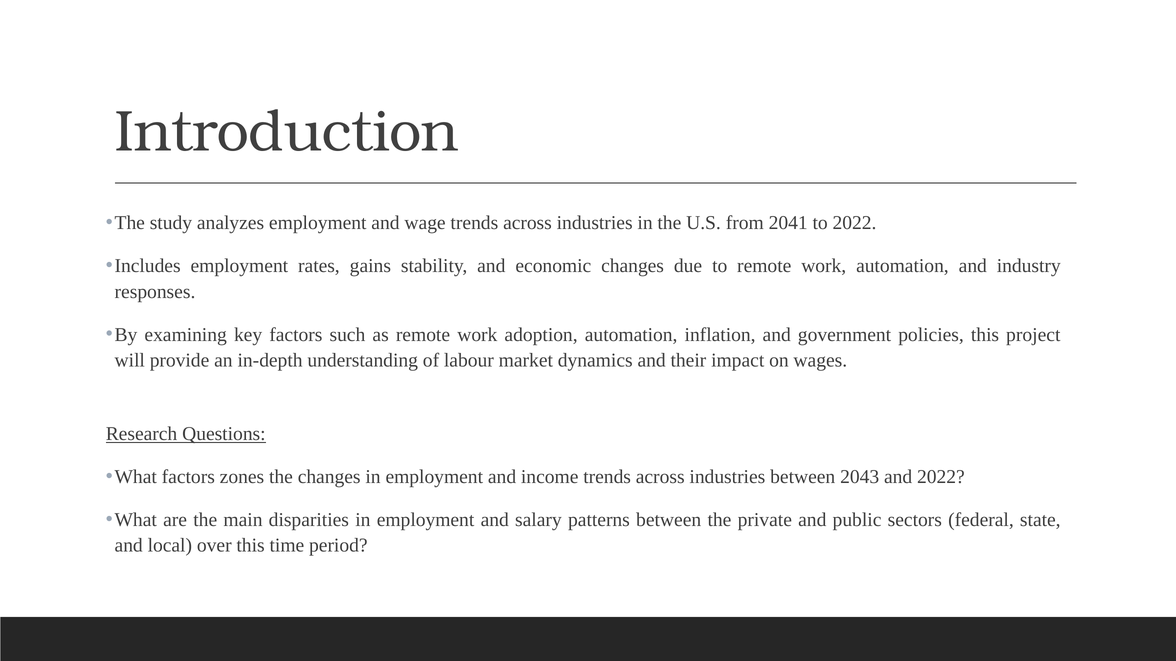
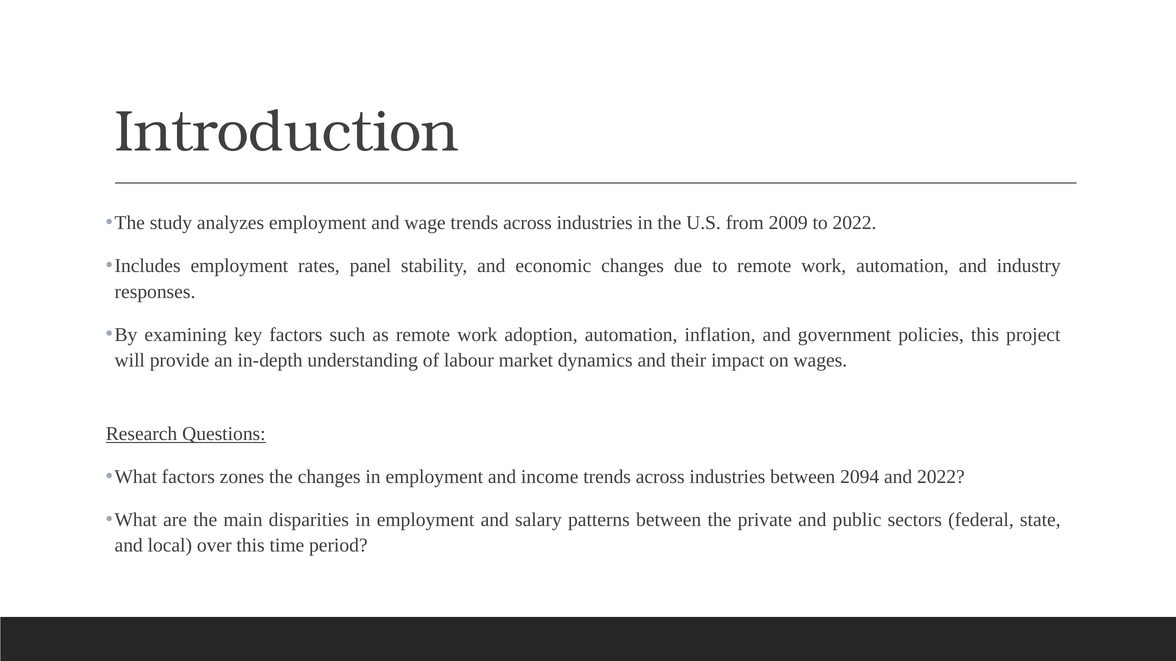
2041: 2041 -> 2009
gains: gains -> panel
2043: 2043 -> 2094
